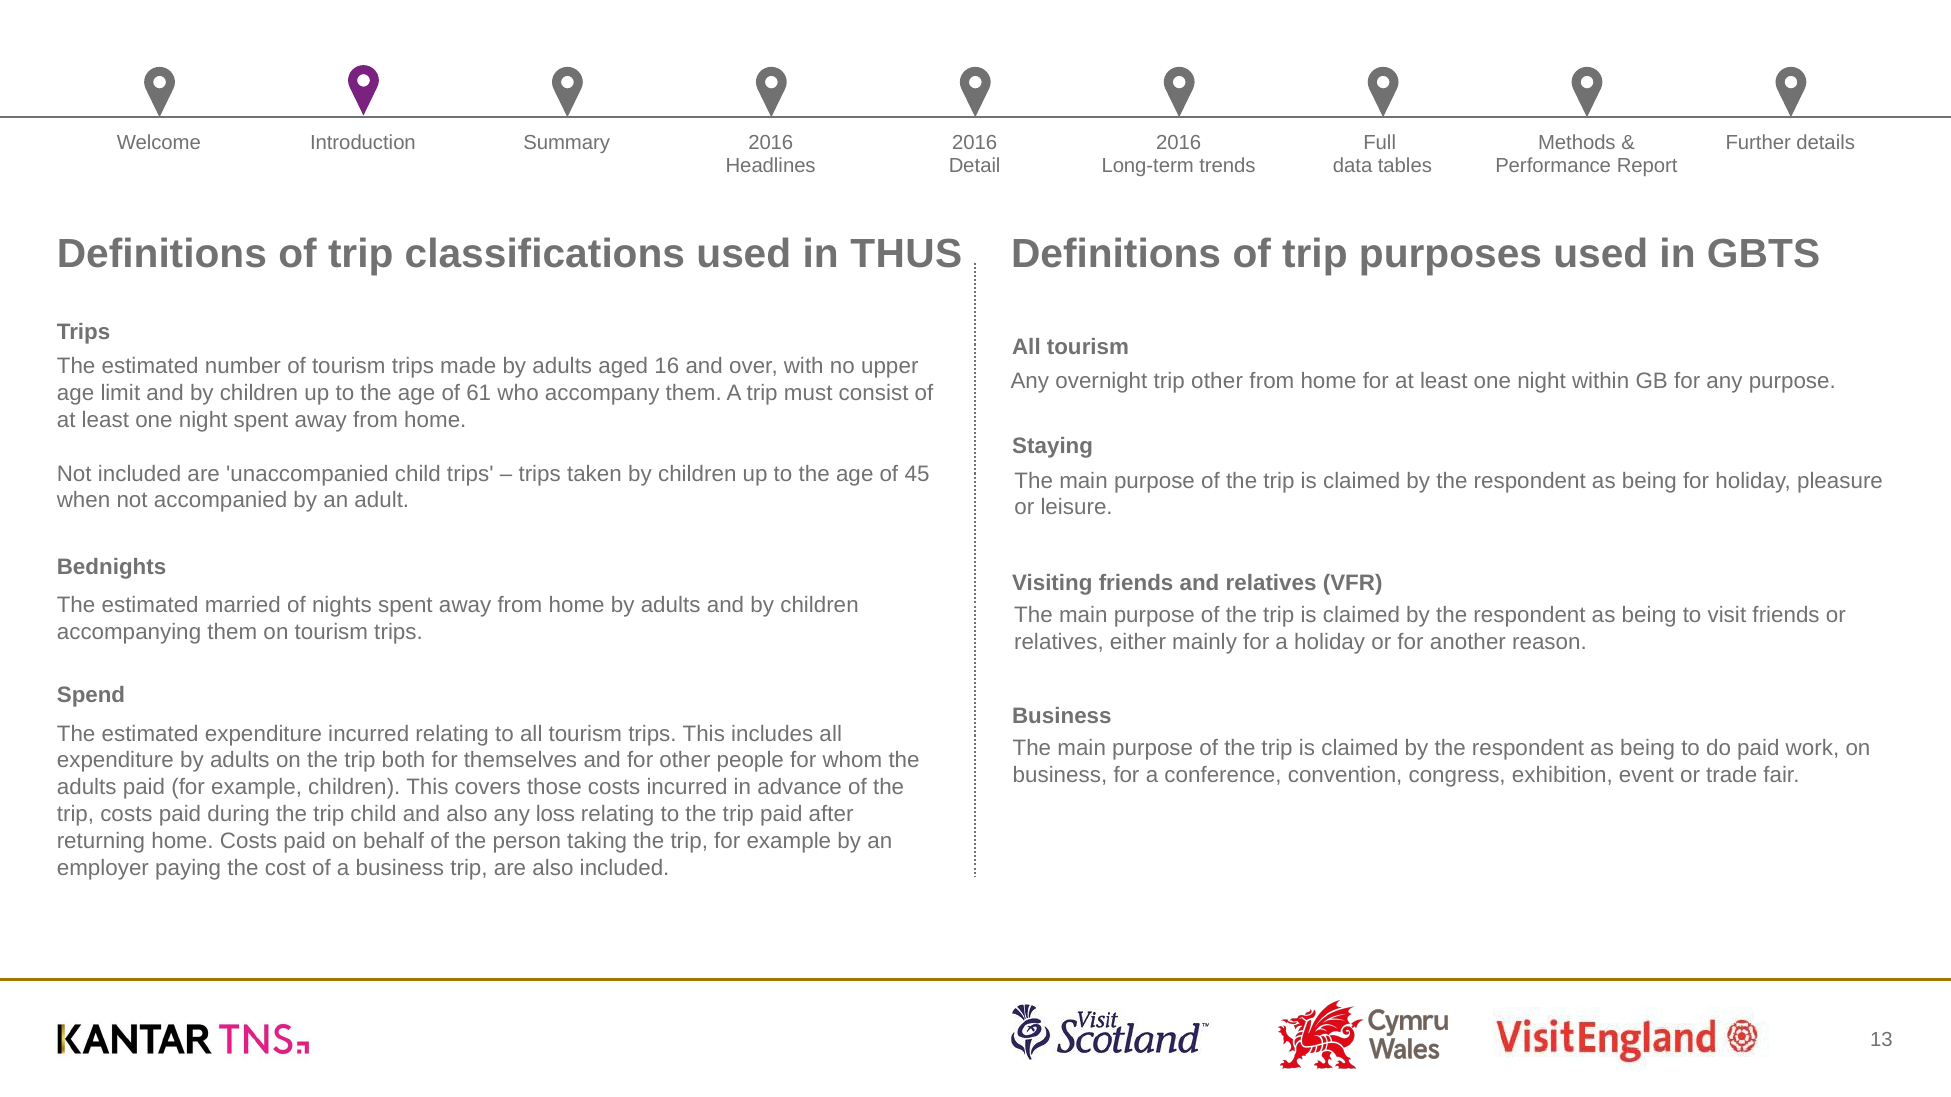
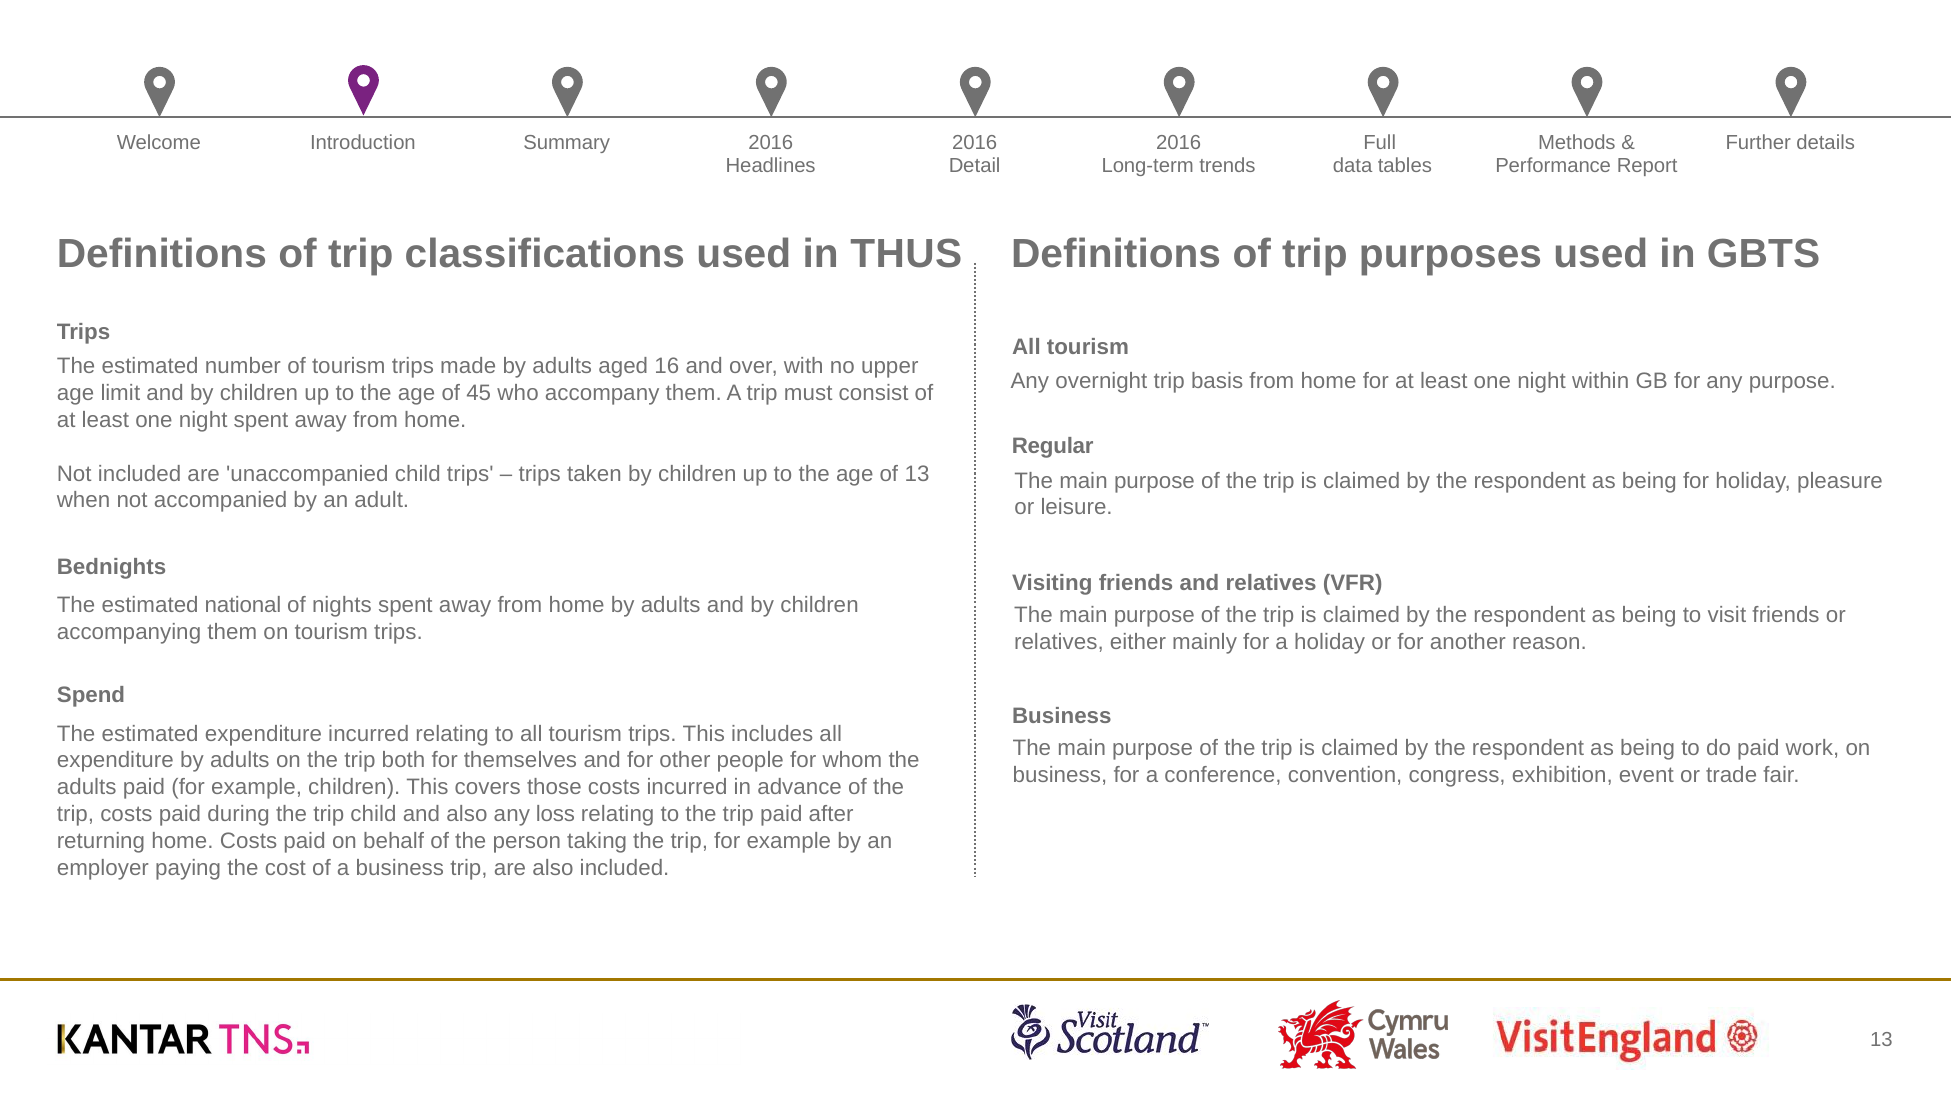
trip other: other -> basis
61: 61 -> 45
Staying: Staying -> Regular
of 45: 45 -> 13
married: married -> national
